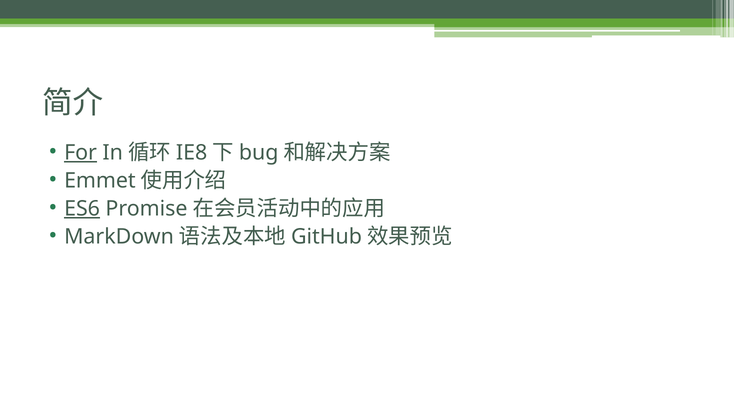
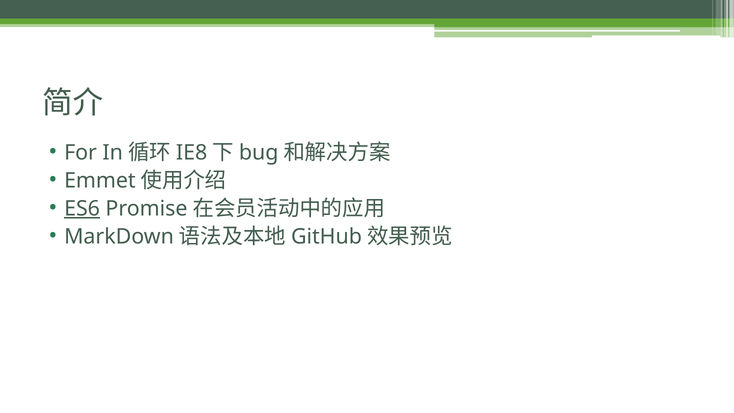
For underline: present -> none
